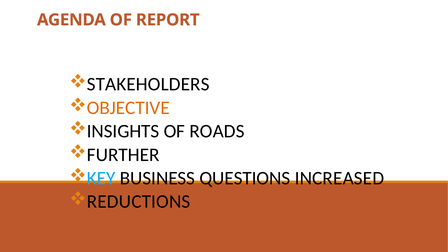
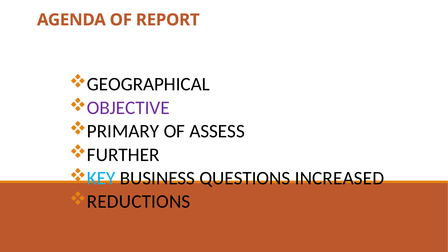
STAKEHOLDERS: STAKEHOLDERS -> GEOGRAPHICAL
OBJECTIVE colour: orange -> purple
INSIGHTS: INSIGHTS -> PRIMARY
ROADS: ROADS -> ASSESS
